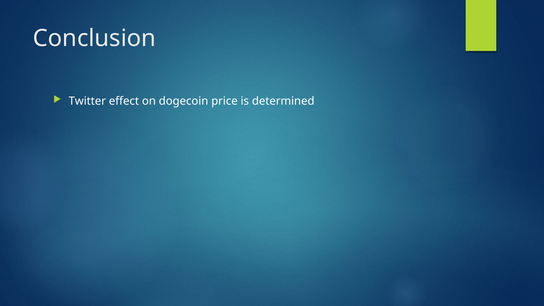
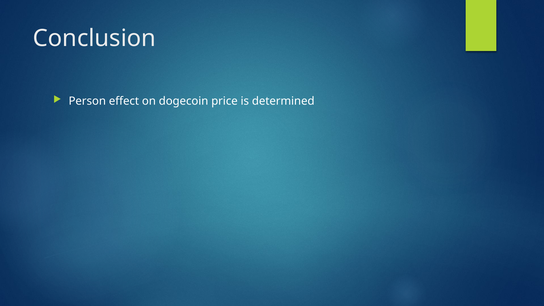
Twitter: Twitter -> Person
